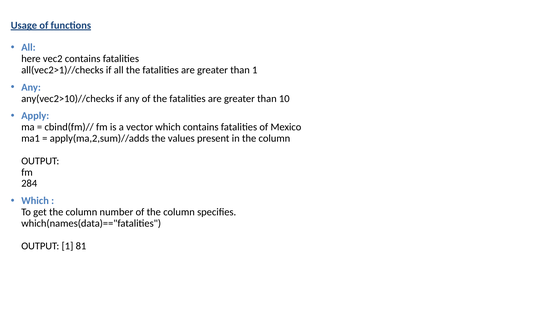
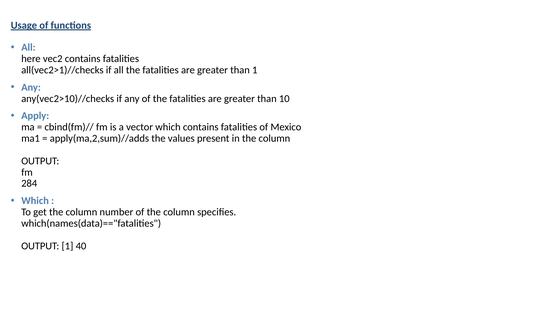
81: 81 -> 40
